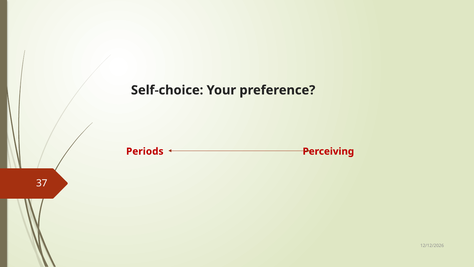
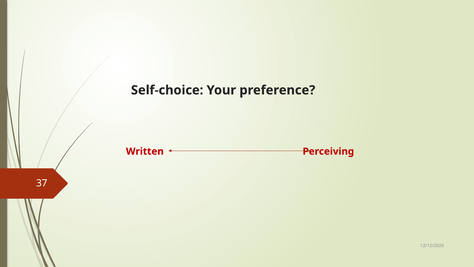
Periods: Periods -> Written
